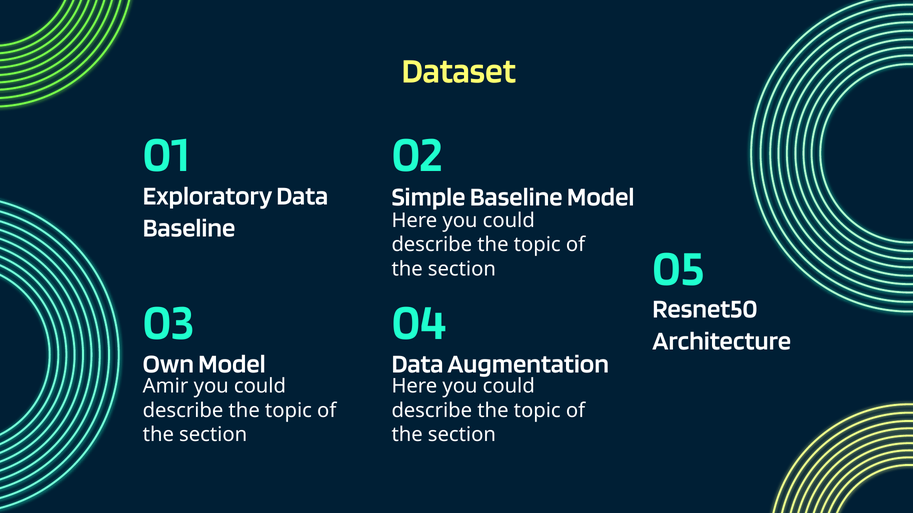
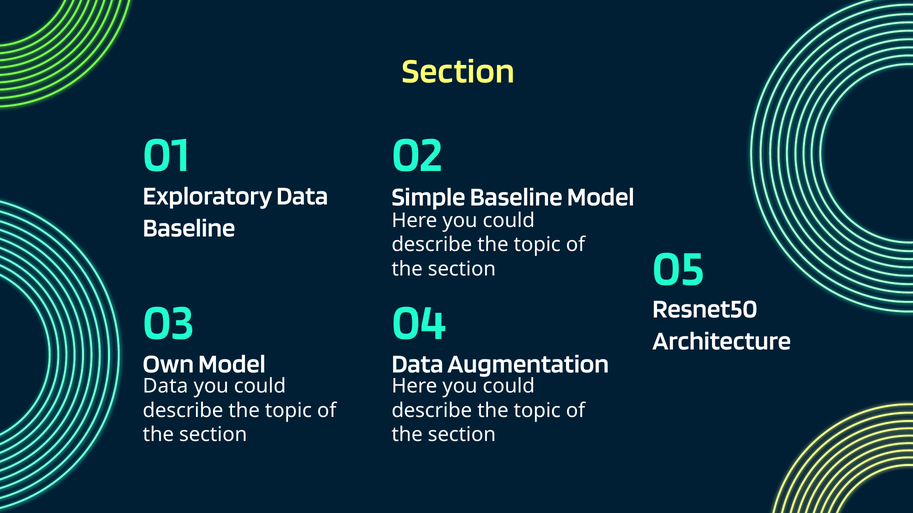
Dataset at (459, 71): Dataset -> Section
Amir at (166, 387): Amir -> Data
